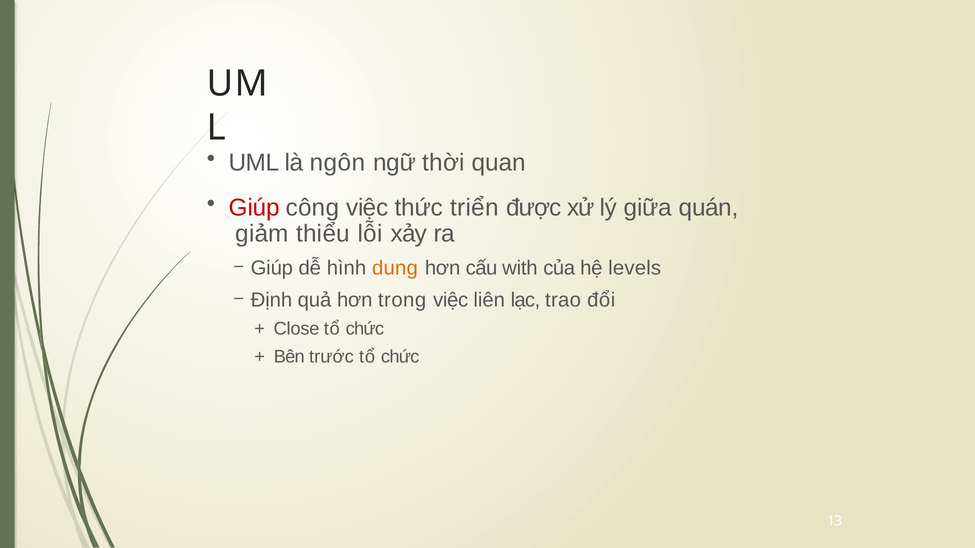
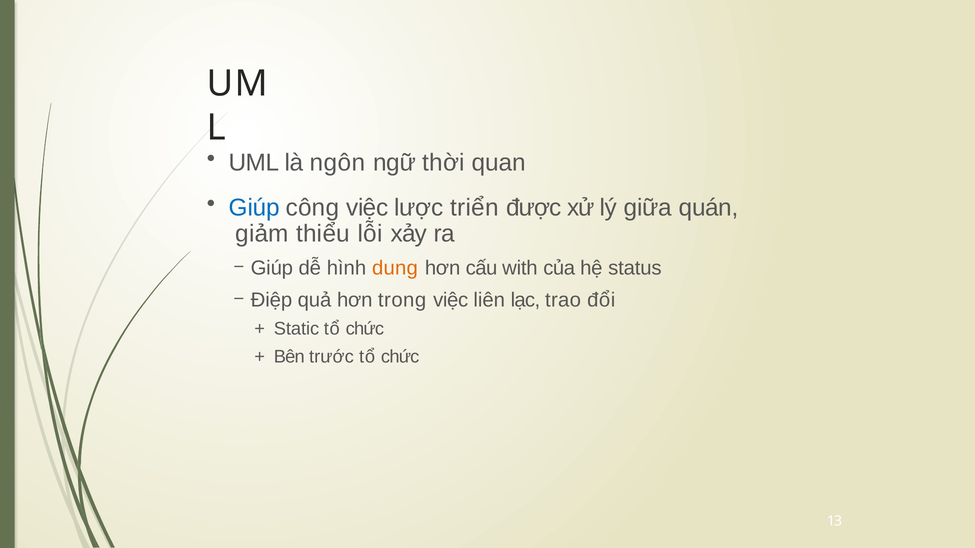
Giúp at (254, 208) colour: red -> blue
thức: thức -> lược
levels: levels -> status
Định: Định -> Điệp
Close: Close -> Static
